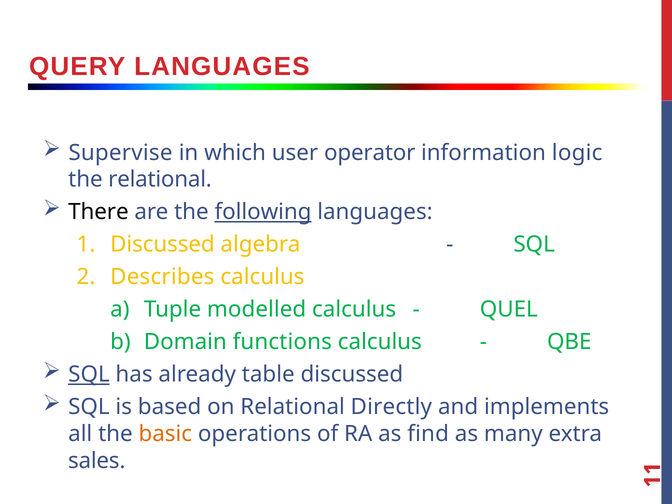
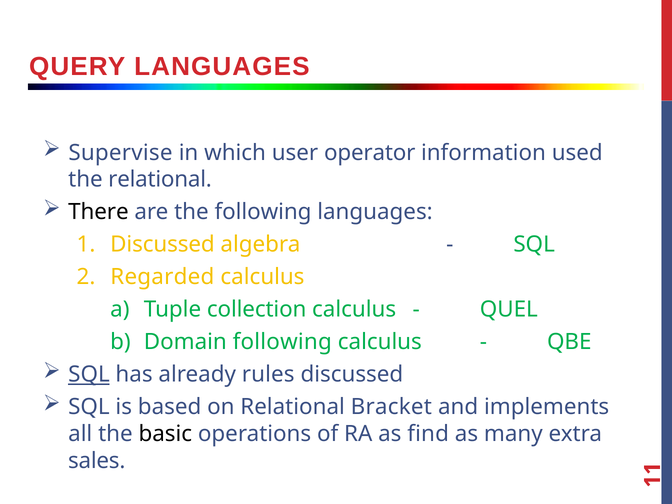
logic: logic -> used
following at (263, 212) underline: present -> none
Describes: Describes -> Regarded
modelled: modelled -> collection
Domain functions: functions -> following
table: table -> rules
Directly: Directly -> Bracket
basic colour: orange -> black
